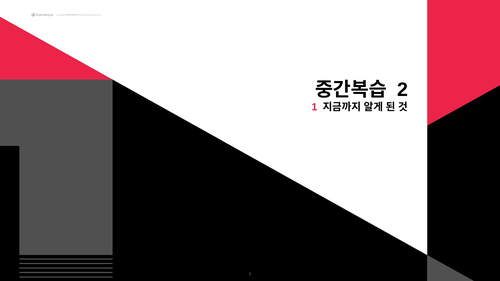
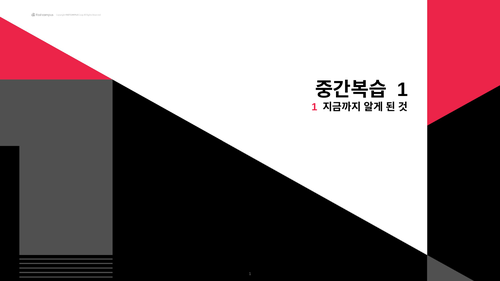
2 at (402, 90): 2 -> 1
